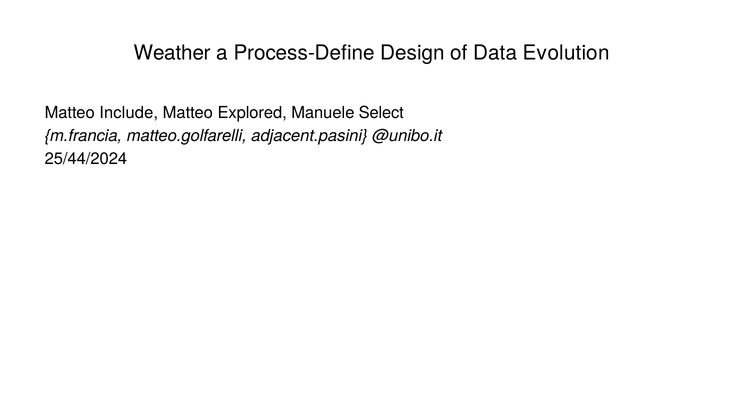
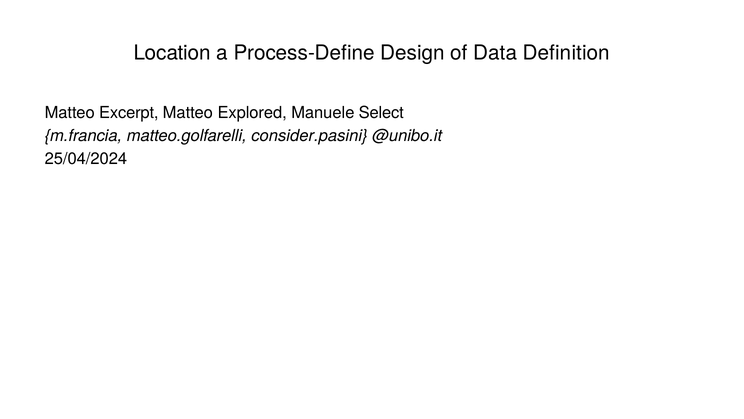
Weather: Weather -> Location
Evolution: Evolution -> Definition
Include: Include -> Excerpt
adjacent.pasini: adjacent.pasini -> consider.pasini
25/44/2024: 25/44/2024 -> 25/04/2024
